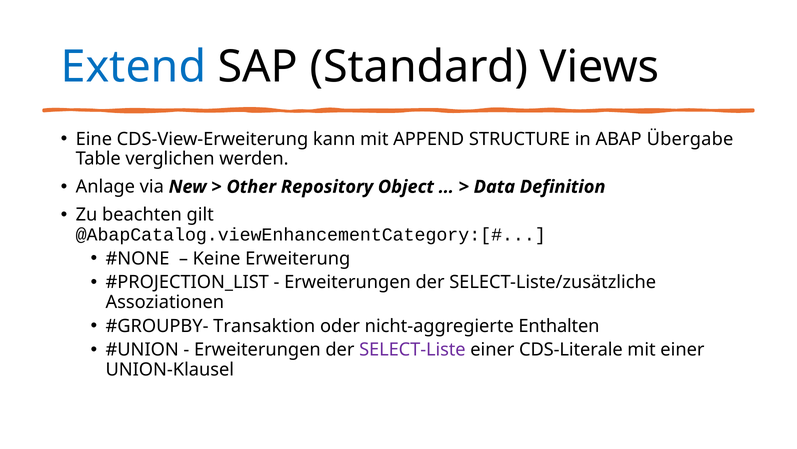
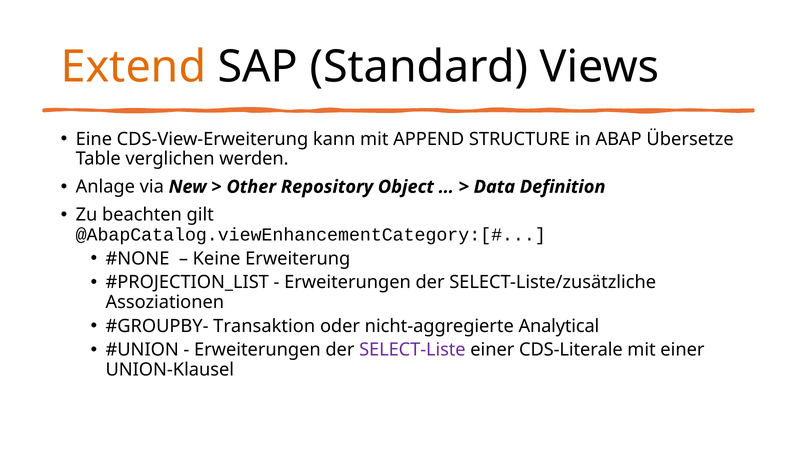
Extend colour: blue -> orange
Übergabe: Übergabe -> Übersetze
Enthalten: Enthalten -> Analytical
